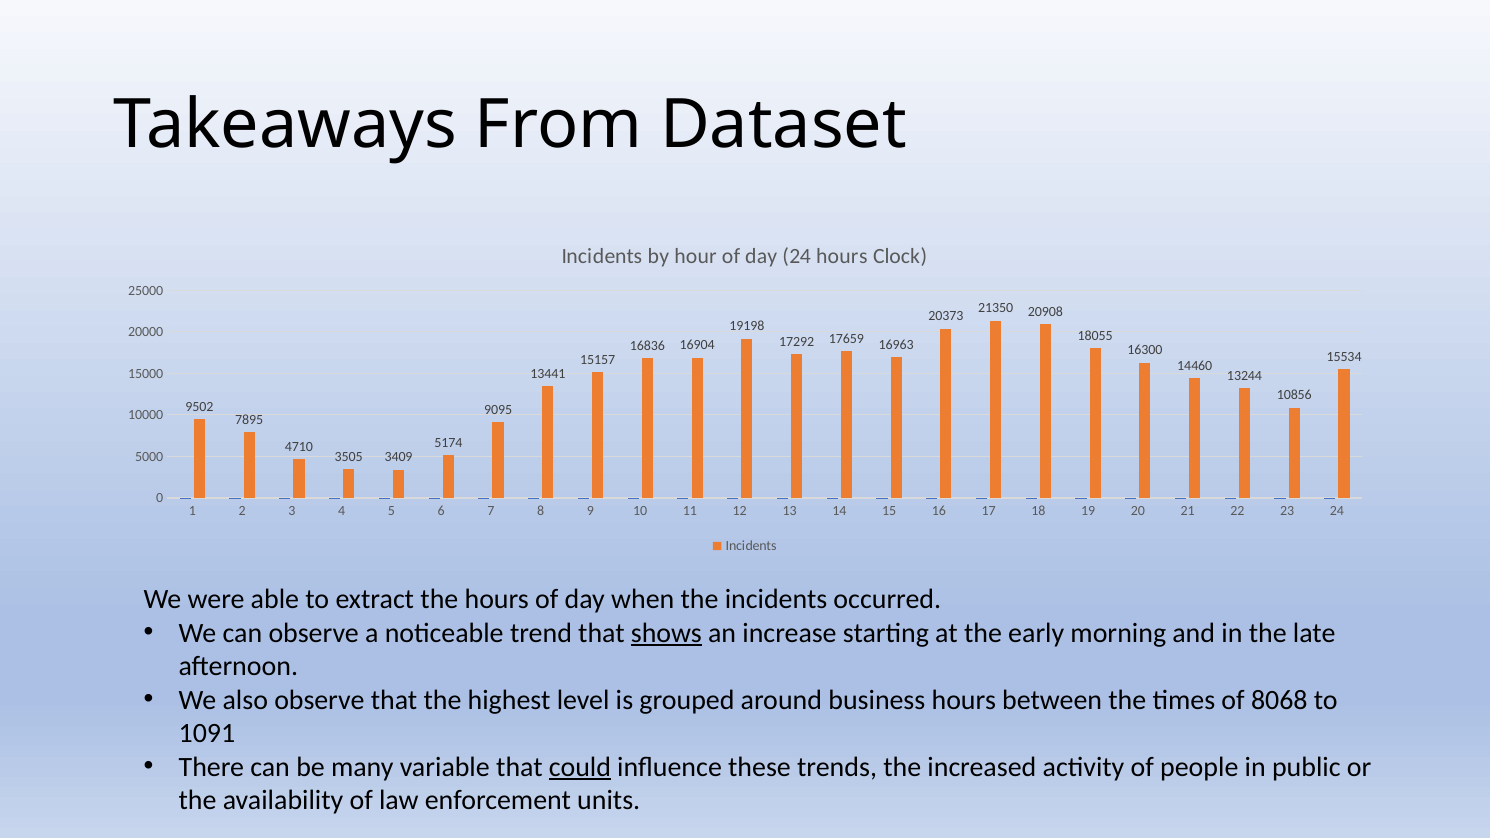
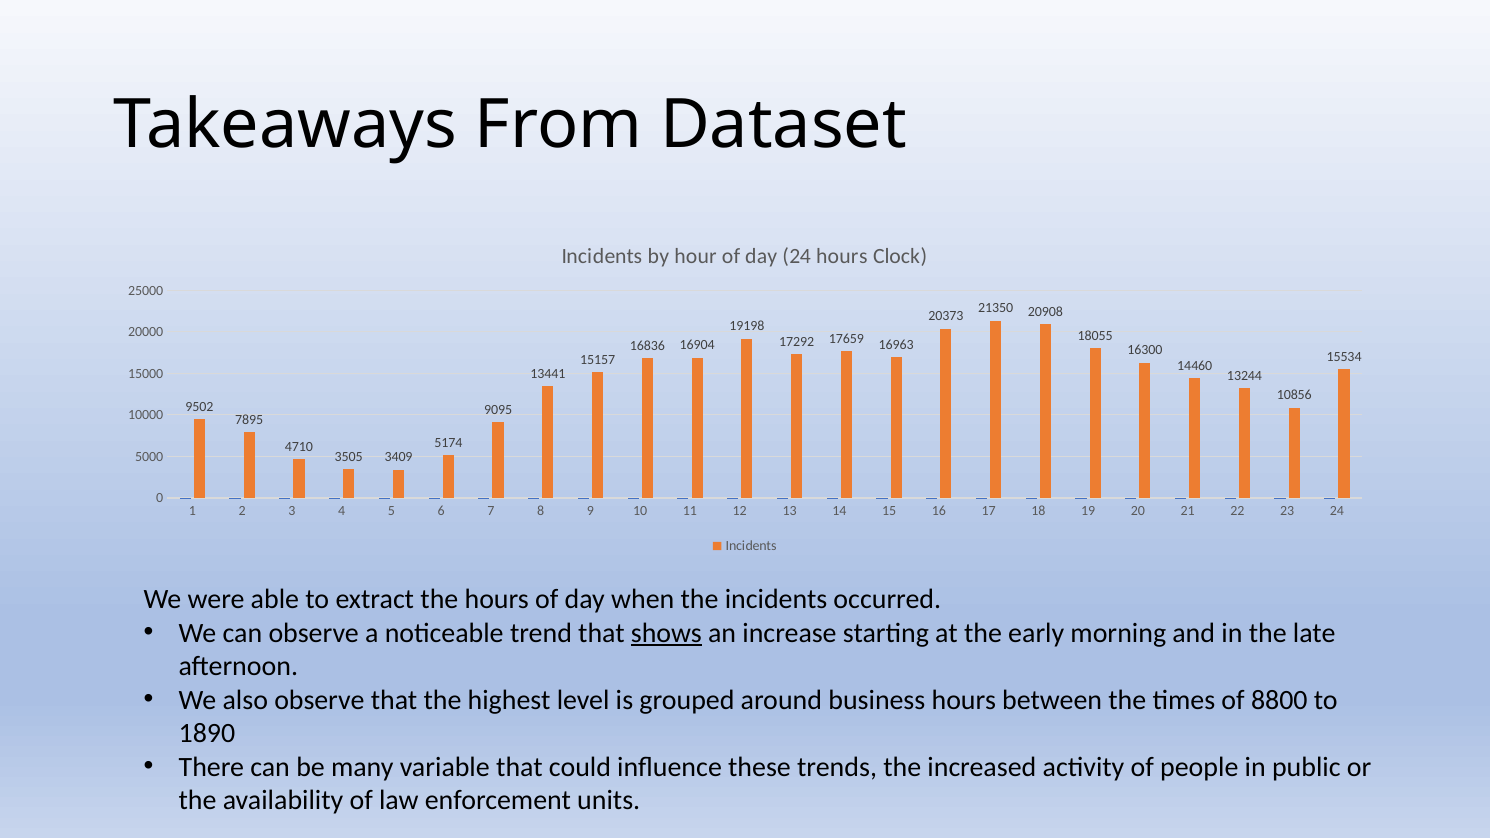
8068: 8068 -> 8800
1091: 1091 -> 1890
could underline: present -> none
